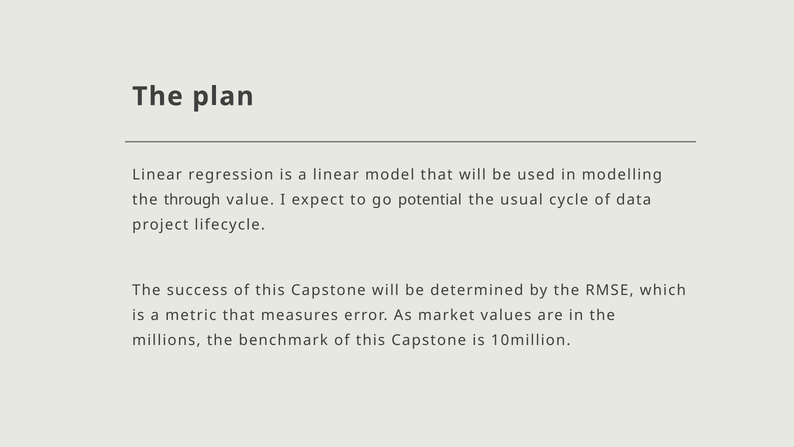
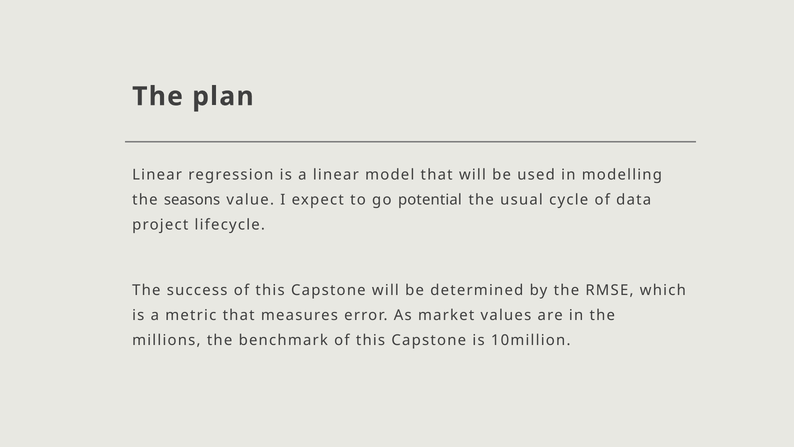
through: through -> seasons
